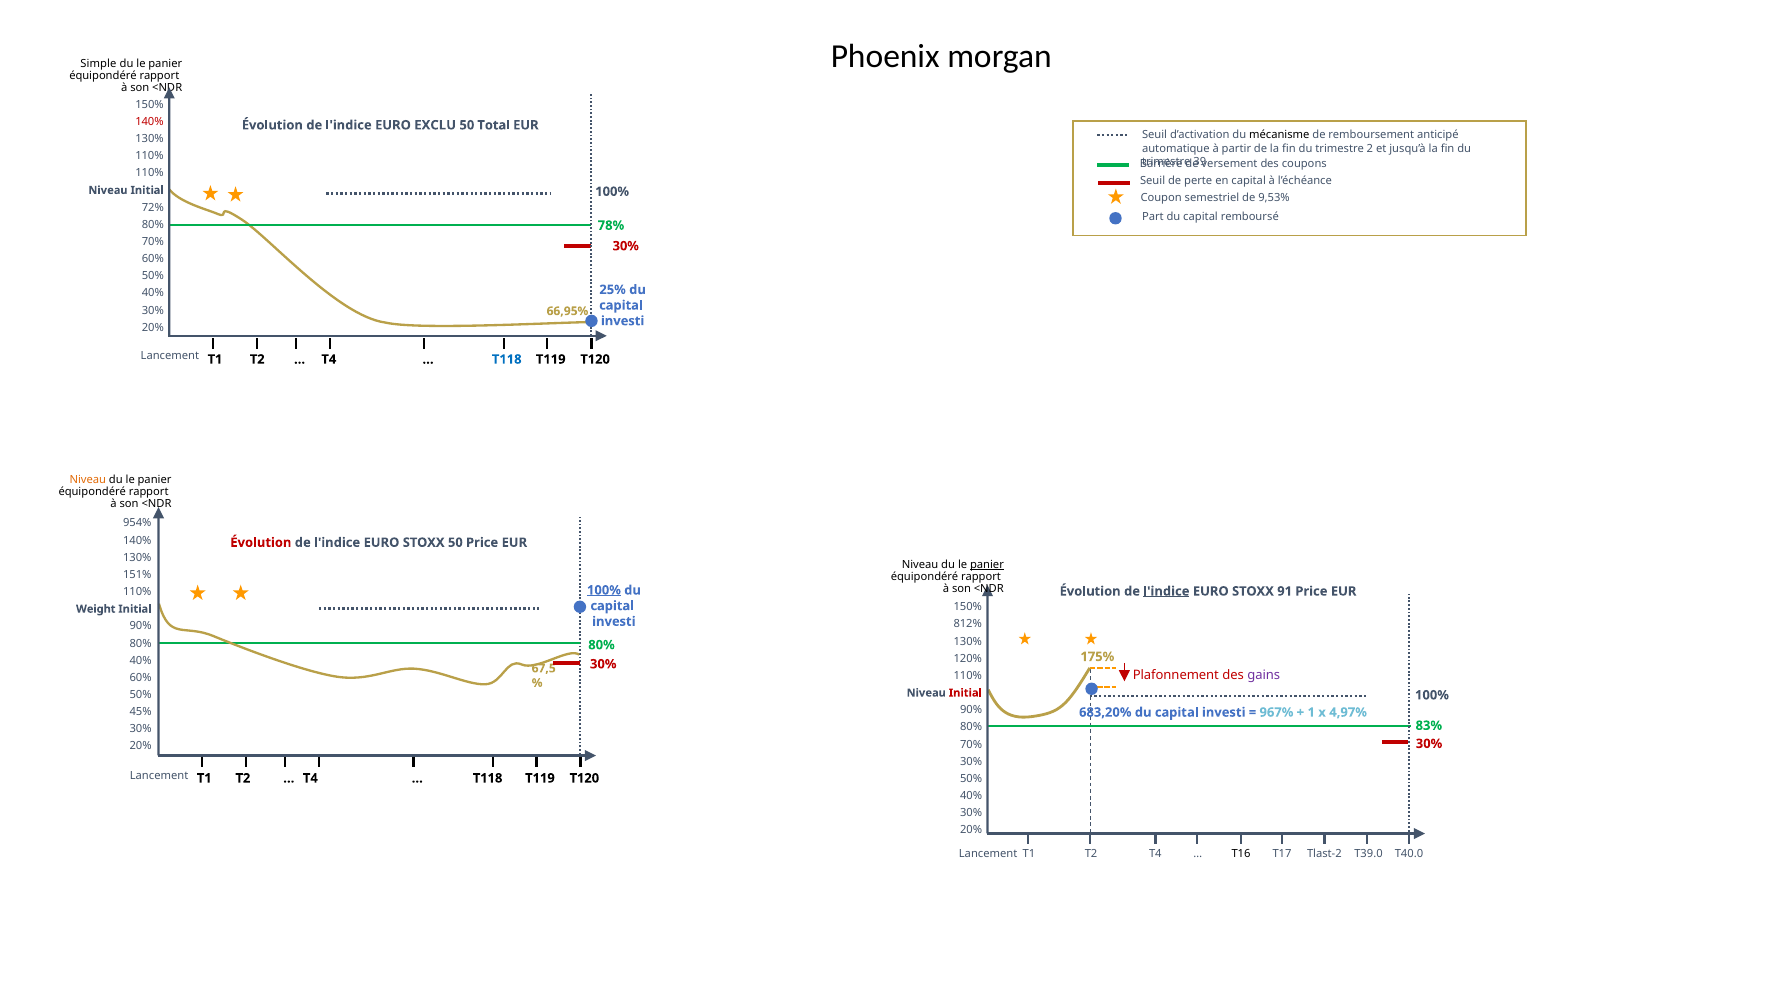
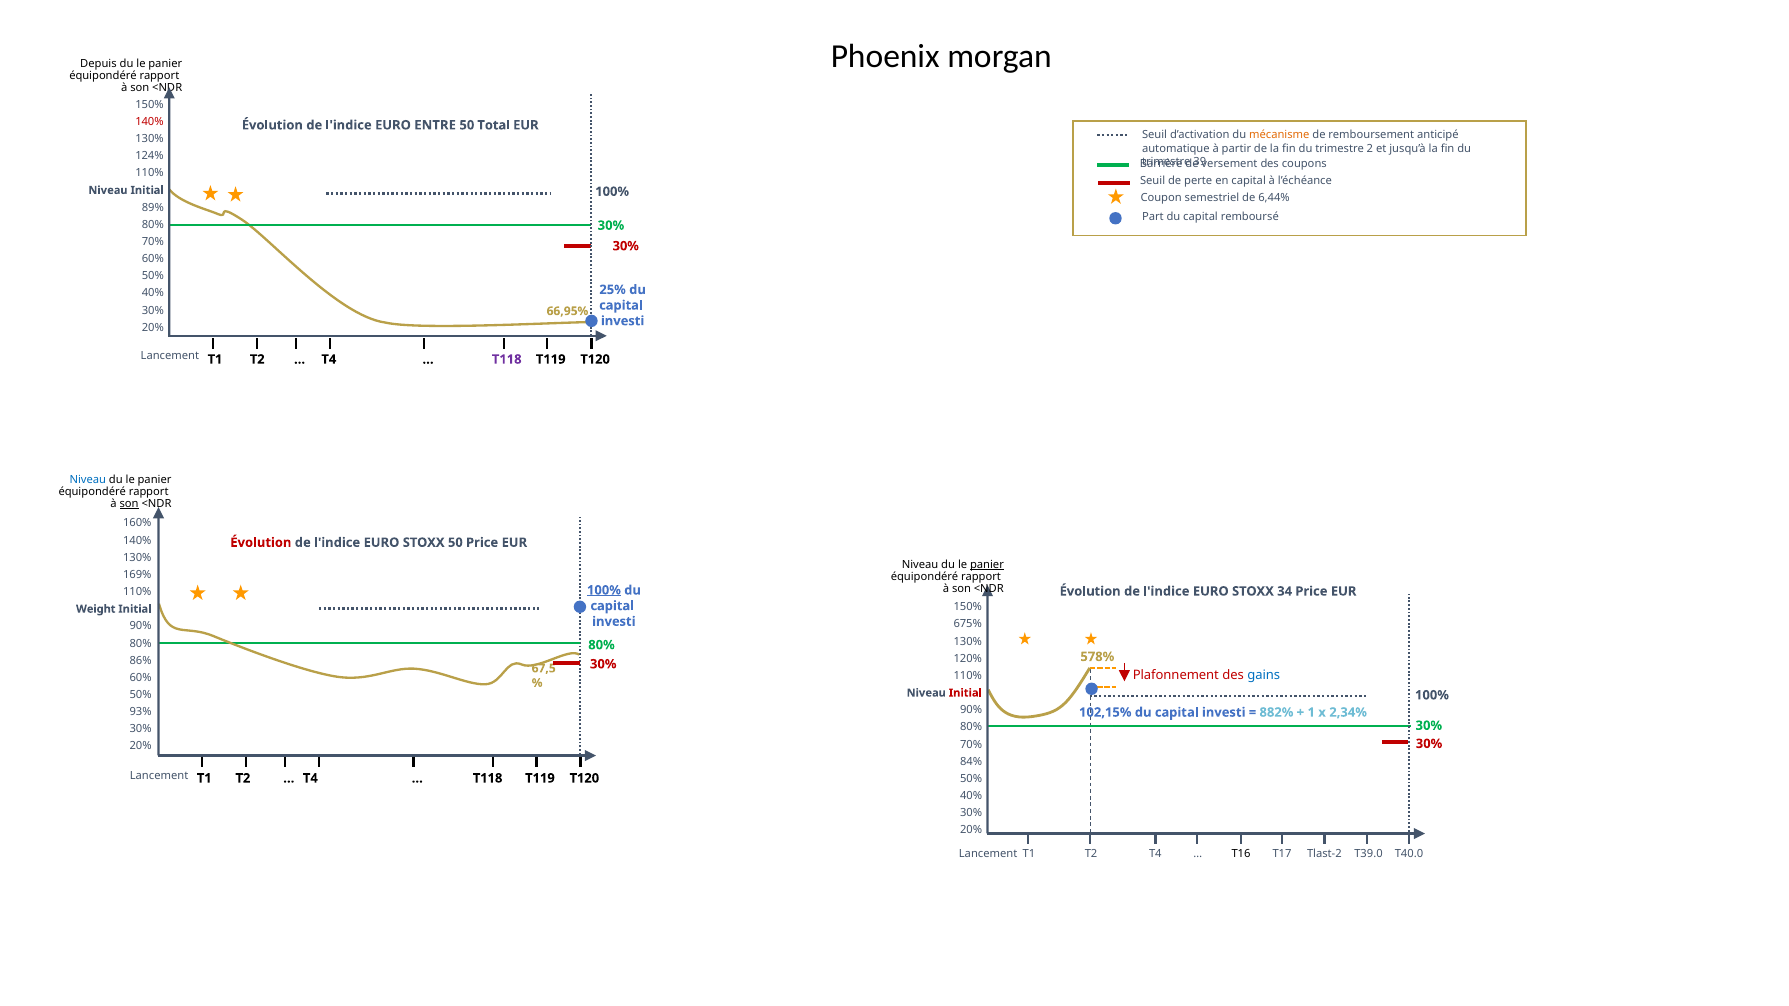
Simple: Simple -> Depuis
EXCLU: EXCLU -> ENTRE
mécanisme colour: black -> orange
110% at (149, 156): 110% -> 124%
9,53%: 9,53% -> 6,44%
72%: 72% -> 89%
78% at (611, 226): 78% -> 30%
T118 at (507, 359) colour: blue -> purple
Niveau at (88, 480) colour: orange -> blue
son at (129, 504) underline: none -> present
954%: 954% -> 160%
151%: 151% -> 169%
l'indice at (1166, 591) underline: present -> none
91: 91 -> 34
812%: 812% -> 675%
175%: 175% -> 578%
40% at (141, 661): 40% -> 86%
gains colour: purple -> blue
45%: 45% -> 93%
683,20%: 683,20% -> 102,15%
967%: 967% -> 882%
4,97%: 4,97% -> 2,34%
83% at (1429, 726): 83% -> 30%
30% at (971, 762): 30% -> 84%
